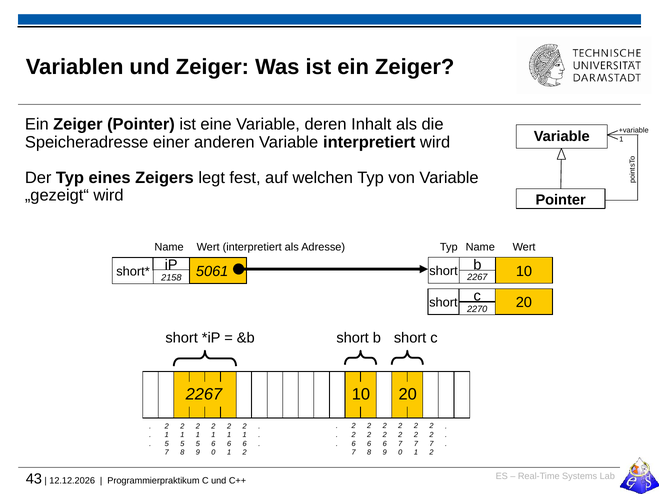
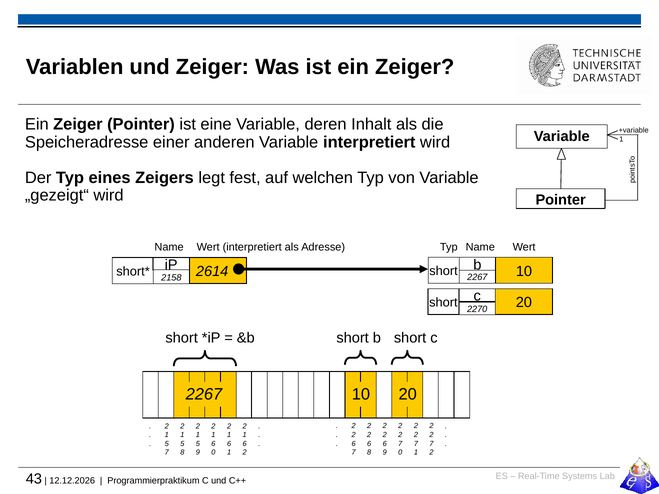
5061: 5061 -> 2614
